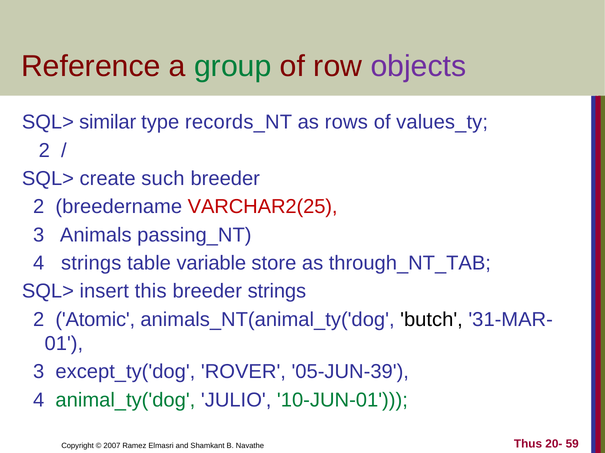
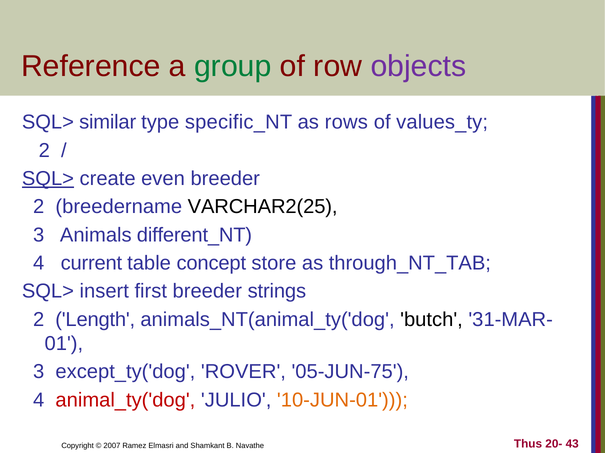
records_NT: records_NT -> specific_NT
SQL> at (48, 179) underline: none -> present
such: such -> even
VARCHAR2(25 colour: red -> black
passing_NT: passing_NT -> different_NT
4 strings: strings -> current
variable: variable -> concept
this: this -> first
Atomic: Atomic -> Length
05-JUN-39: 05-JUN-39 -> 05-JUN-75
animal_ty('dog colour: green -> red
10-JUN-01 colour: green -> orange
59: 59 -> 43
